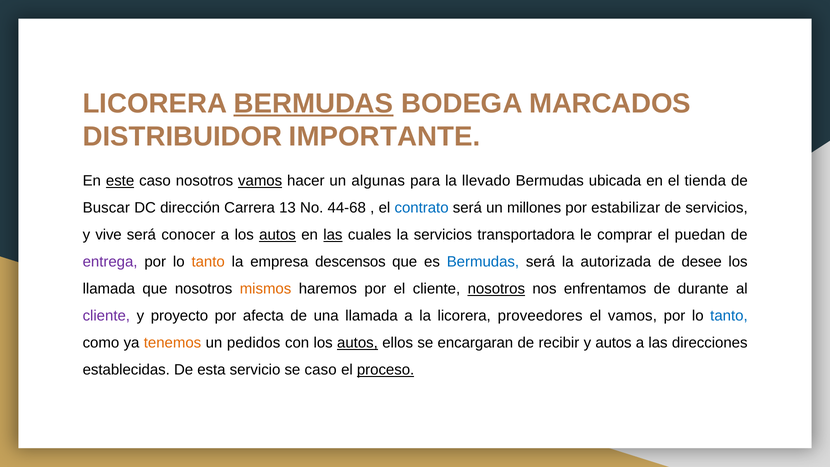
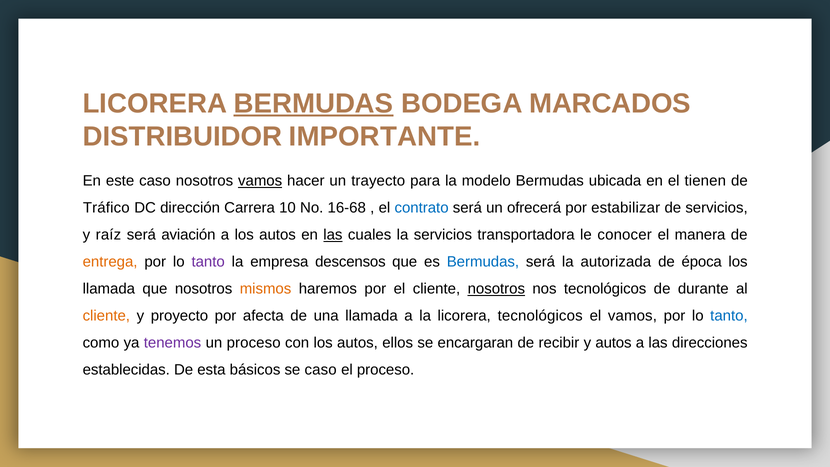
este underline: present -> none
algunas: algunas -> trayecto
llevado: llevado -> modelo
tienda: tienda -> tienen
Buscar: Buscar -> Tráfico
13: 13 -> 10
44-68: 44-68 -> 16-68
millones: millones -> ofrecerá
vive: vive -> raíz
conocer: conocer -> aviación
autos at (278, 235) underline: present -> none
comprar: comprar -> conocer
puedan: puedan -> manera
entrega colour: purple -> orange
tanto at (208, 262) colour: orange -> purple
desee: desee -> época
nos enfrentamos: enfrentamos -> tecnológicos
cliente at (106, 316) colour: purple -> orange
licorera proveedores: proveedores -> tecnológicos
tenemos colour: orange -> purple
un pedidos: pedidos -> proceso
autos at (357, 343) underline: present -> none
servicio: servicio -> básicos
proceso at (386, 370) underline: present -> none
